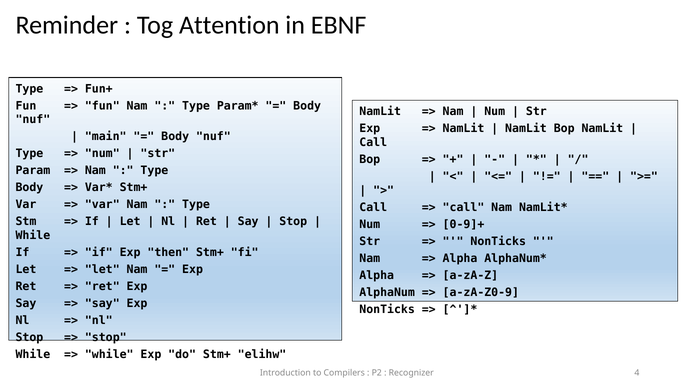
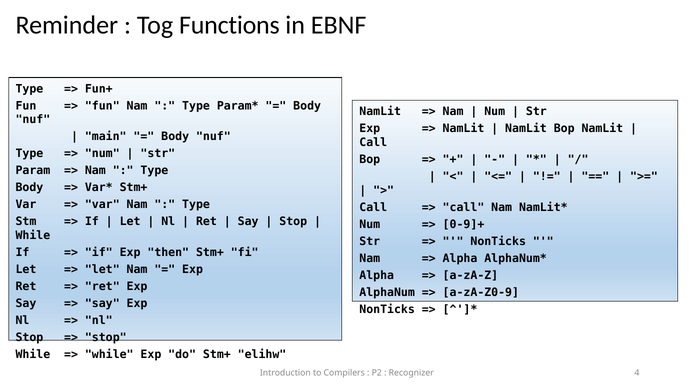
Attention: Attention -> Functions
